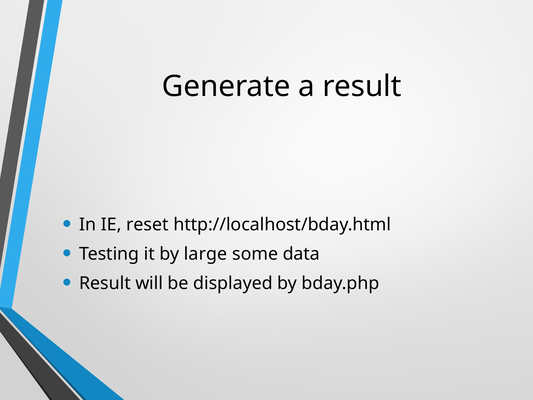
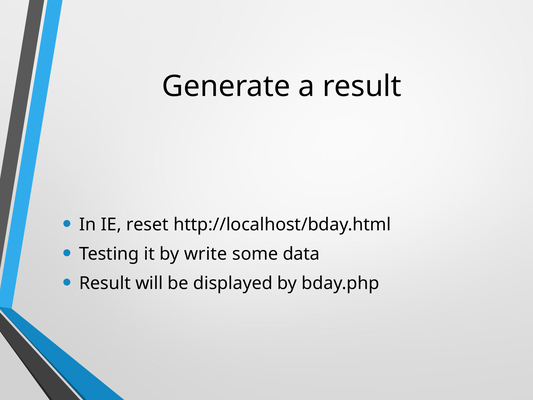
large: large -> write
